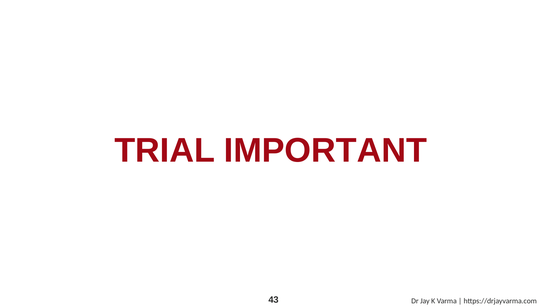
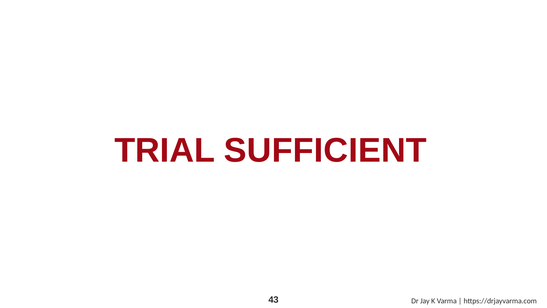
IMPORTANT: IMPORTANT -> SUFFICIENT
